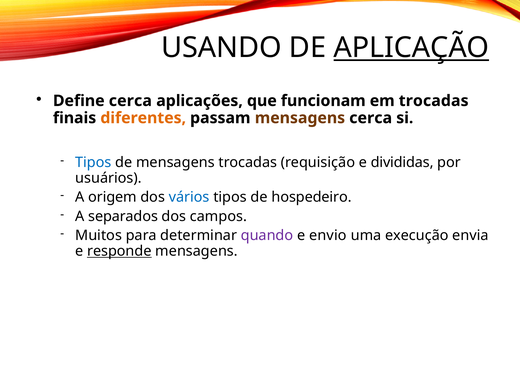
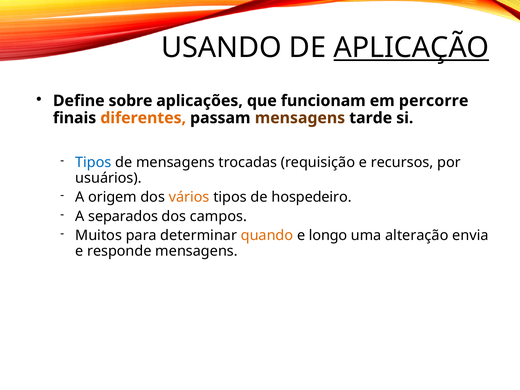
Define cerca: cerca -> sobre
em trocadas: trocadas -> percorre
mensagens cerca: cerca -> tarde
divididas: divididas -> recursos
vários colour: blue -> orange
quando colour: purple -> orange
envio: envio -> longo
execução: execução -> alteração
responde underline: present -> none
